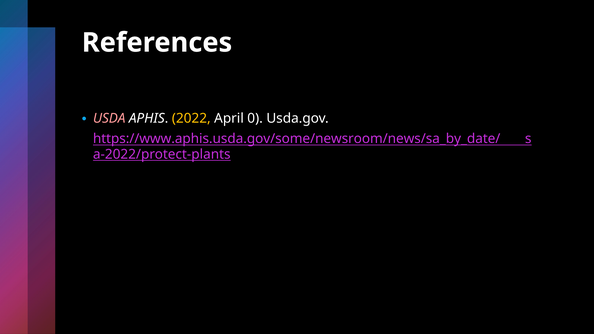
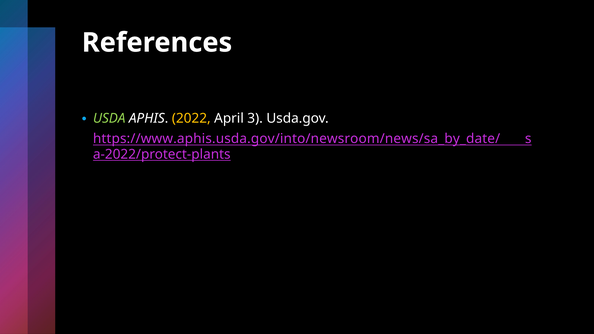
USDA colour: pink -> light green
0: 0 -> 3
https://www.aphis.usda.gov/some/newsroom/news/sa_by_date/: https://www.aphis.usda.gov/some/newsroom/news/sa_by_date/ -> https://www.aphis.usda.gov/into/newsroom/news/sa_by_date/
